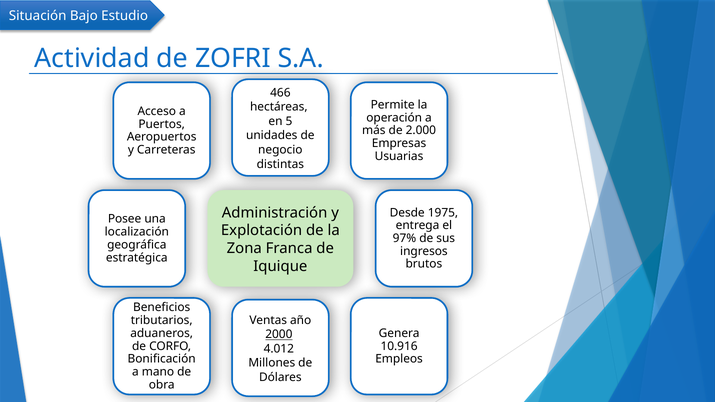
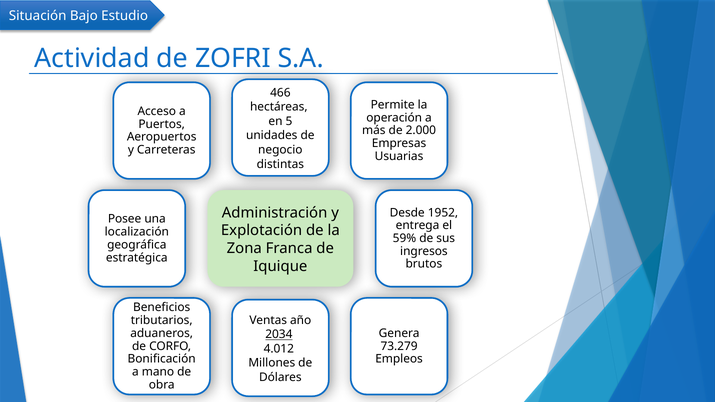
1975: 1975 -> 1952
97%: 97% -> 59%
2000: 2000 -> 2034
10.916: 10.916 -> 73.279
